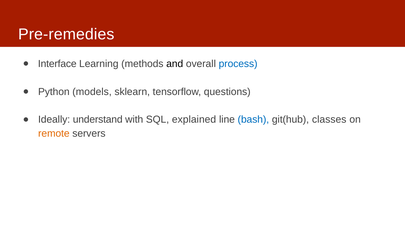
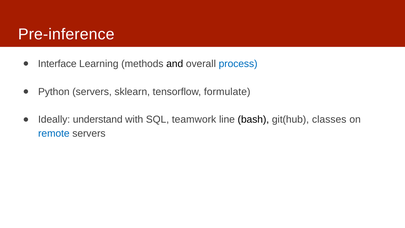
Pre-remedies: Pre-remedies -> Pre-inference
Python models: models -> servers
questions: questions -> formulate
explained: explained -> teamwork
bash colour: blue -> black
remote colour: orange -> blue
